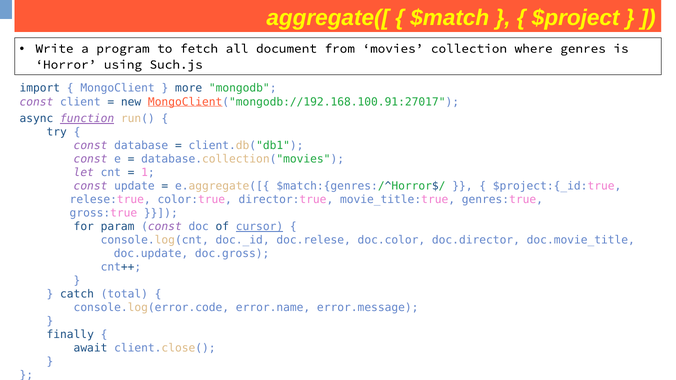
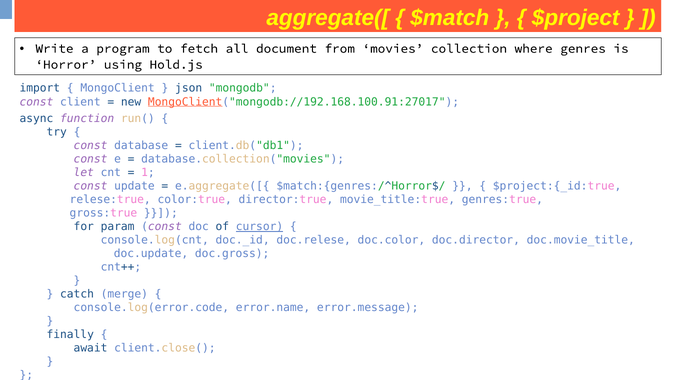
Such.js: Such.js -> Hold.js
more: more -> json
function underline: present -> none
total: total -> merge
